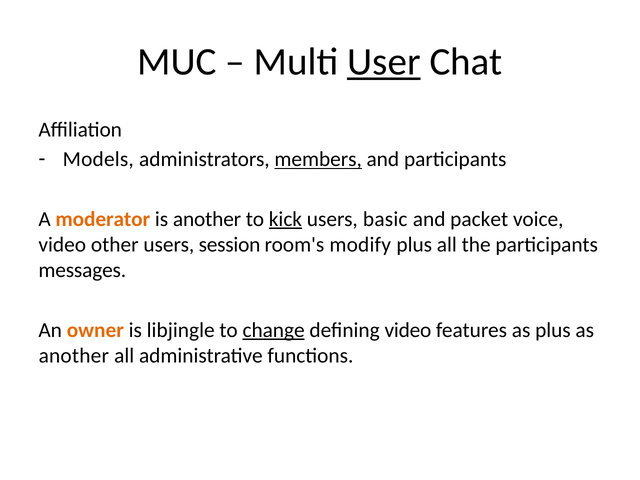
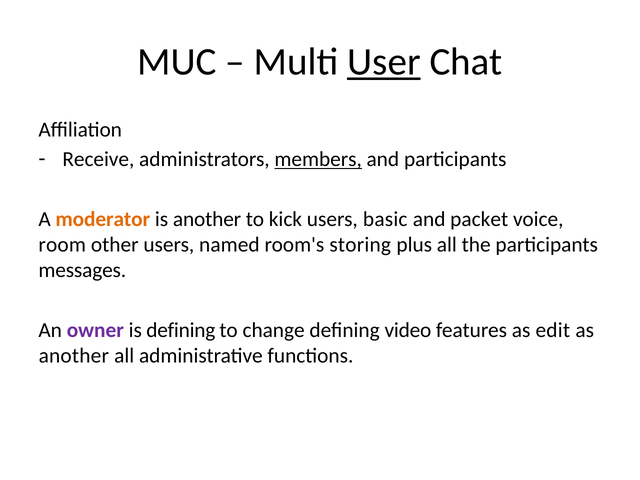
Models: Models -> Receive
kick underline: present -> none
video at (62, 245): video -> room
session: session -> named
modify: modify -> storing
owner colour: orange -> purple
is libjingle: libjingle -> defining
change underline: present -> none
as plus: plus -> edit
